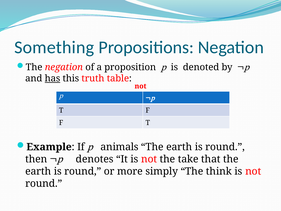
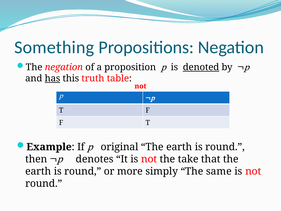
denoted underline: none -> present
animals: animals -> original
think: think -> same
